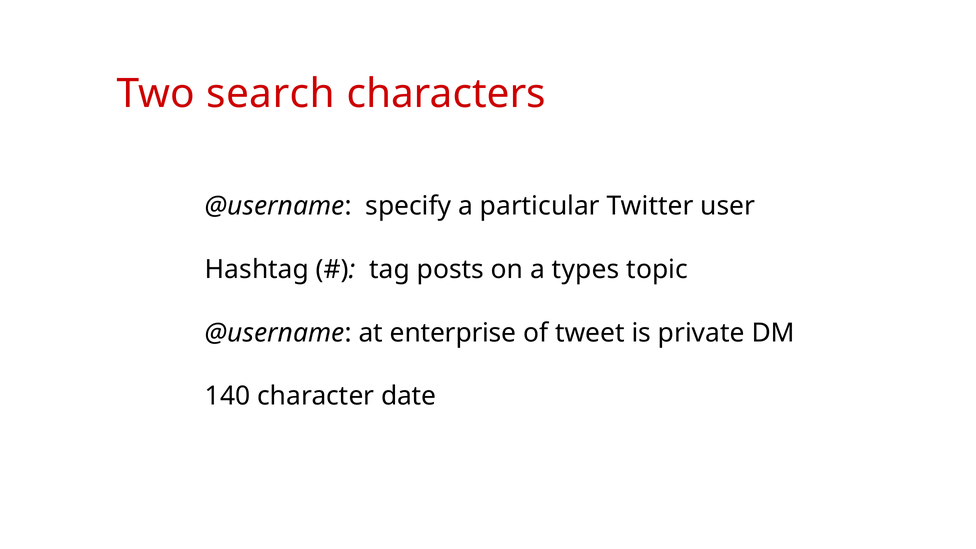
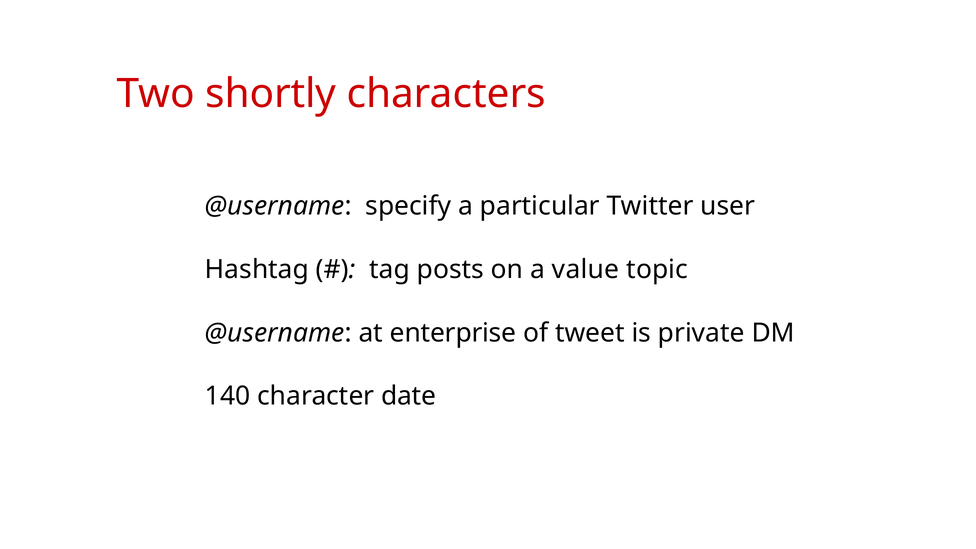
search: search -> shortly
types: types -> value
